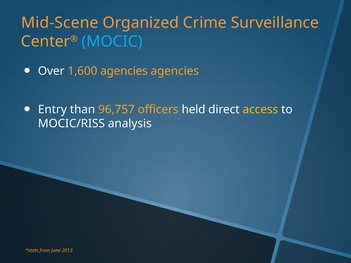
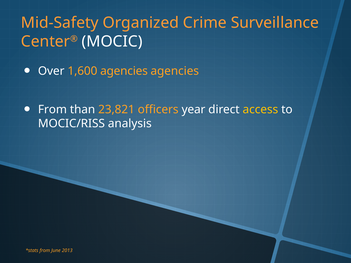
Mid-Scene: Mid-Scene -> Mid-Safety
MOCIC colour: light blue -> white
Entry at (52, 110): Entry -> From
96,757: 96,757 -> 23,821
held: held -> year
